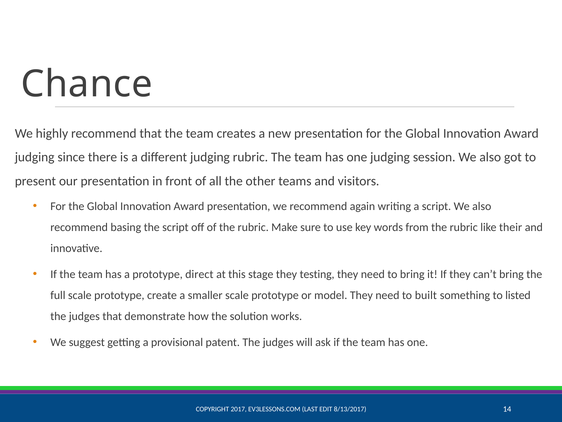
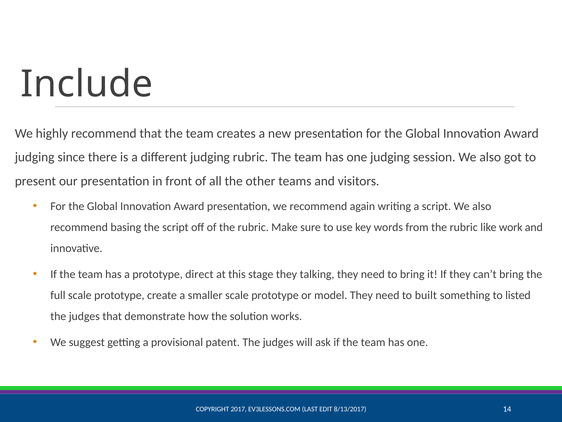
Chance: Chance -> Include
their: their -> work
testing: testing -> talking
